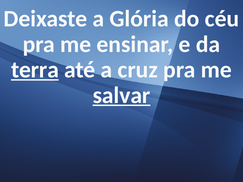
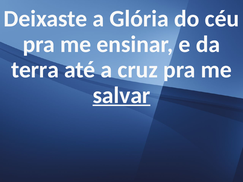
terra underline: present -> none
